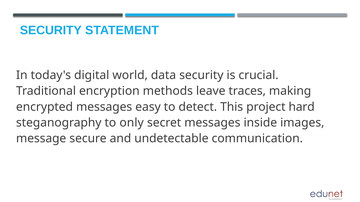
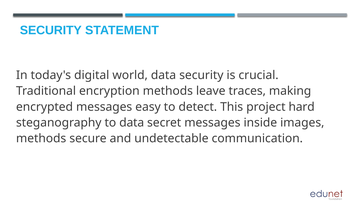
to only: only -> data
message at (41, 139): message -> methods
